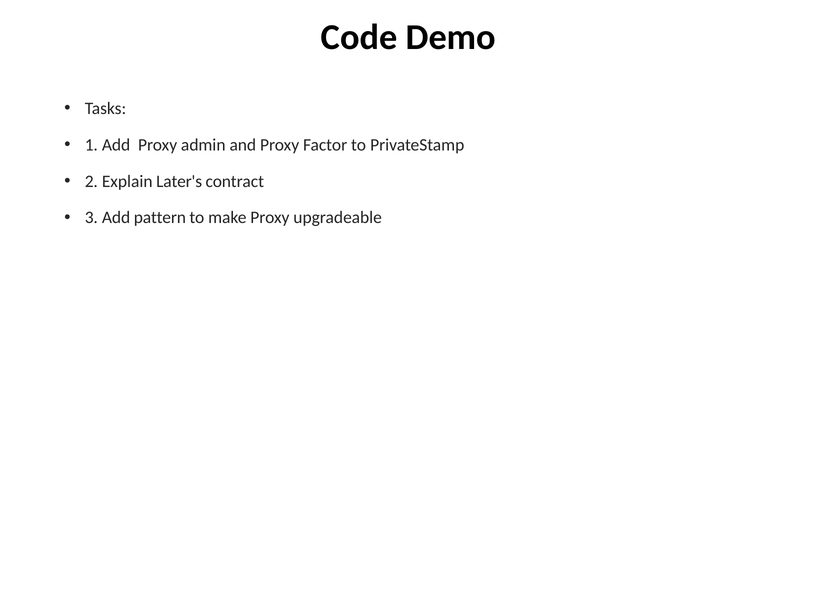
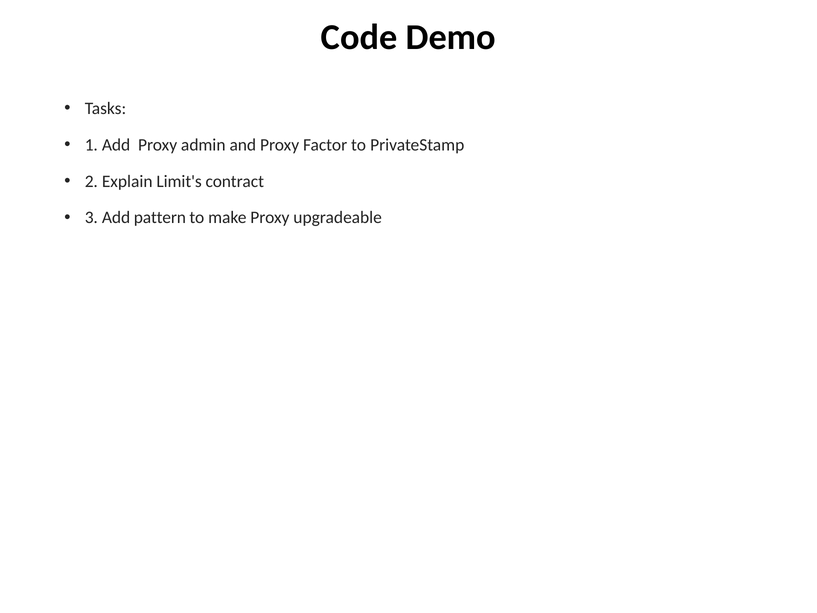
Later's: Later's -> Limit's
